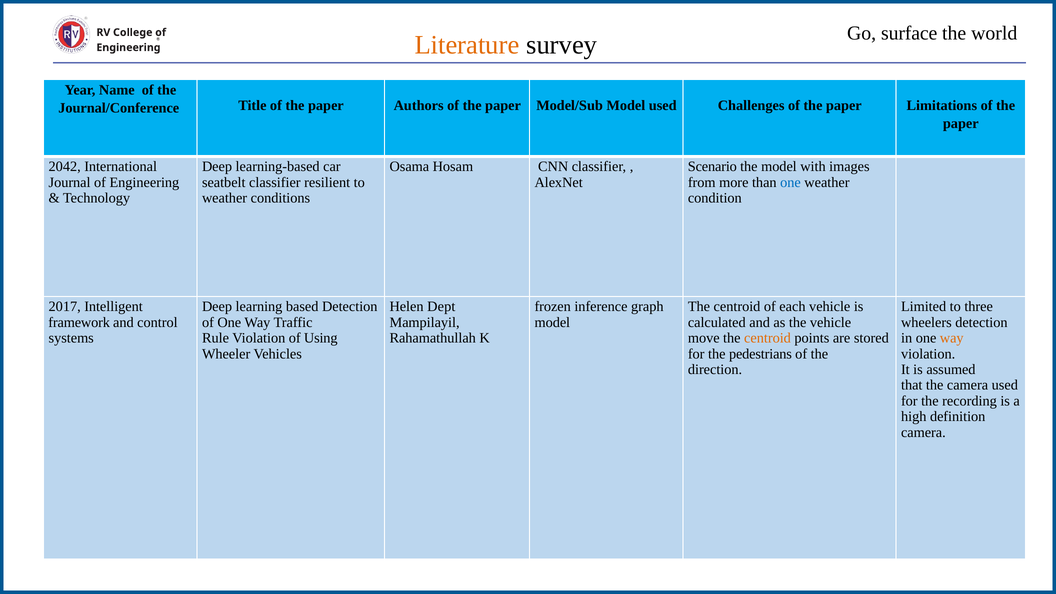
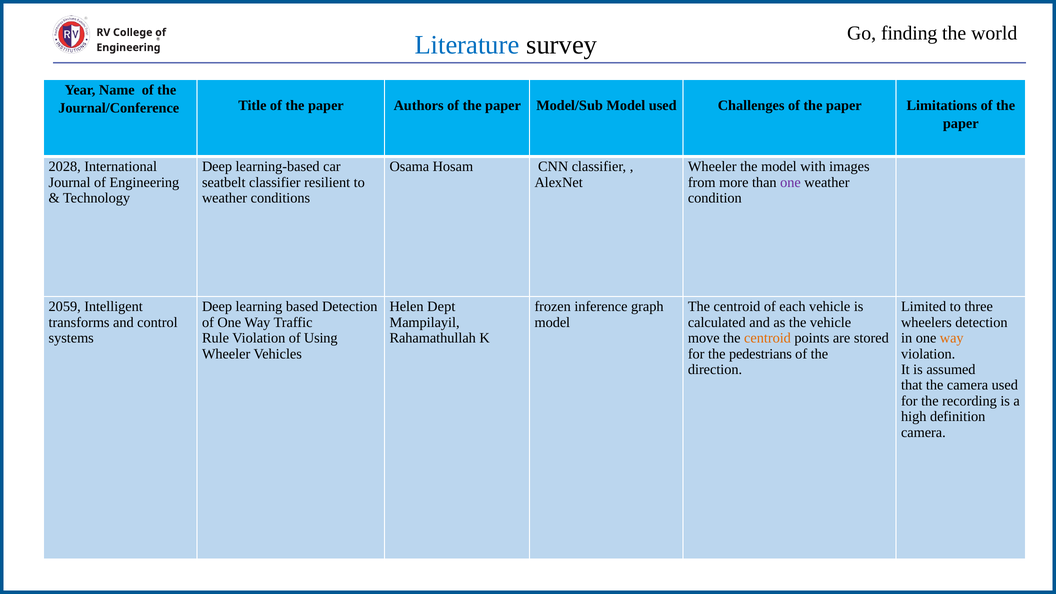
surface: surface -> finding
Literature colour: orange -> blue
2042: 2042 -> 2028
Scenario at (712, 167): Scenario -> Wheeler
one at (790, 182) colour: blue -> purple
2017: 2017 -> 2059
framework: framework -> transforms
